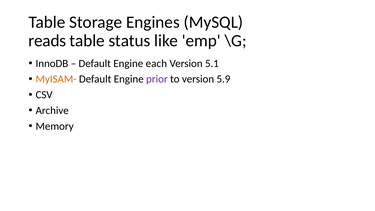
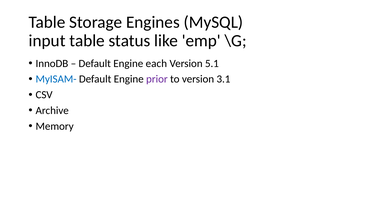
reads: reads -> input
MyISAM- colour: orange -> blue
5.9: 5.9 -> 3.1
